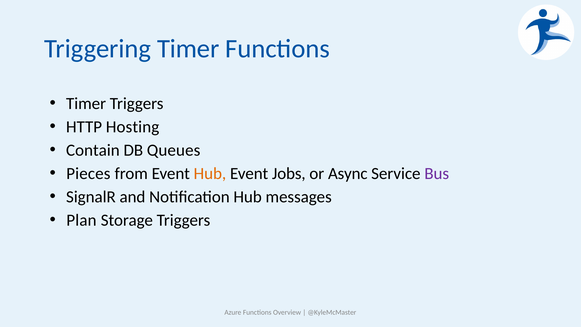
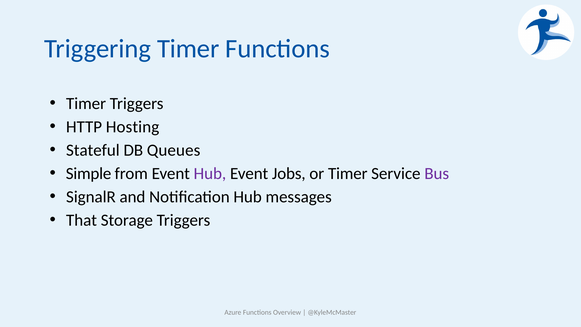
Contain: Contain -> Stateful
Pieces: Pieces -> Simple
Hub at (210, 174) colour: orange -> purple
or Async: Async -> Timer
Plan: Plan -> That
